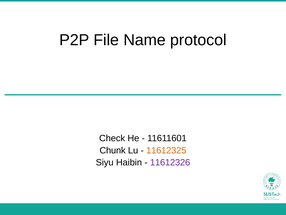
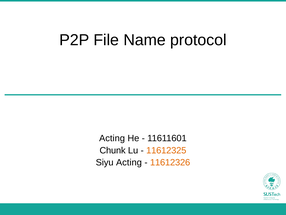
Check at (112, 138): Check -> Acting
Siyu Haibin: Haibin -> Acting
11612326 colour: purple -> orange
